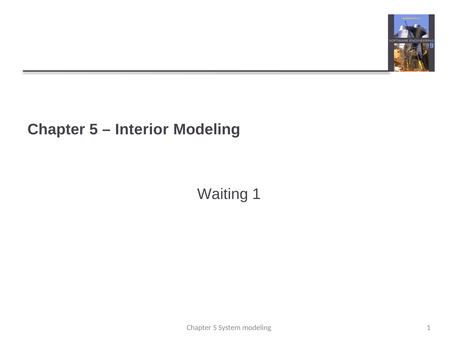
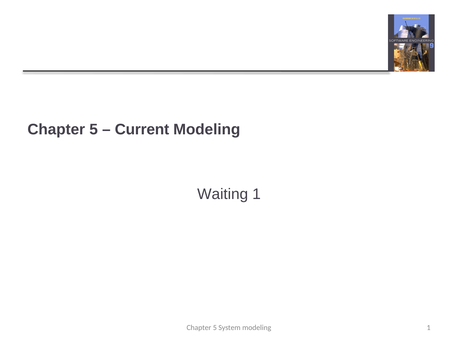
Interior: Interior -> Current
